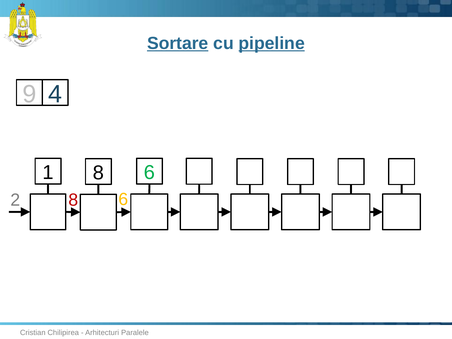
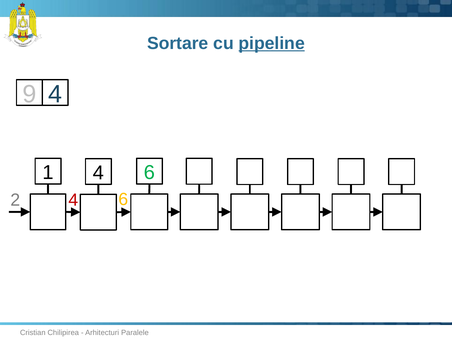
Sortare underline: present -> none
1 8: 8 -> 4
2 8: 8 -> 4
